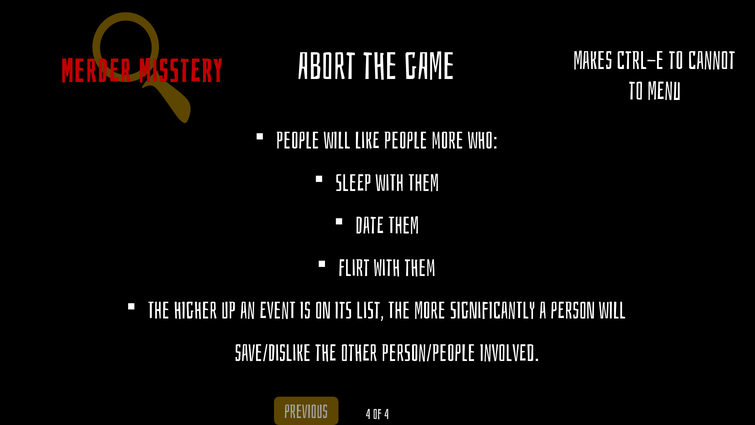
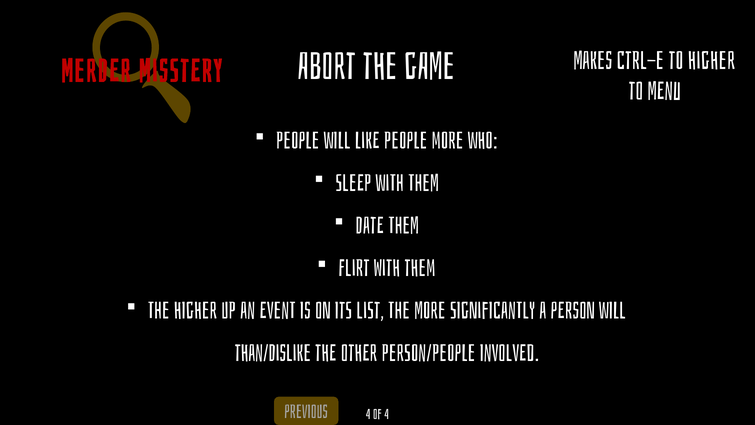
to cannot: cannot -> higher
save/dislike: save/dislike -> than/dislike
